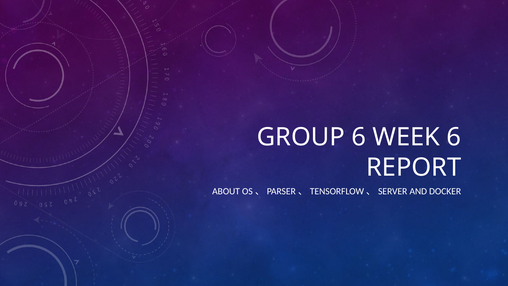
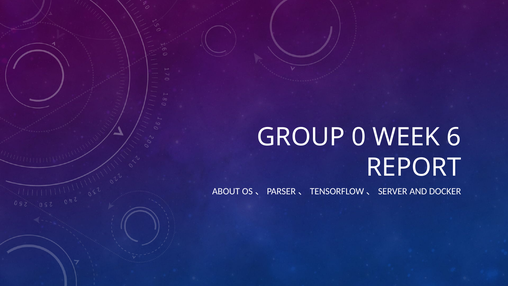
GROUP 6: 6 -> 0
